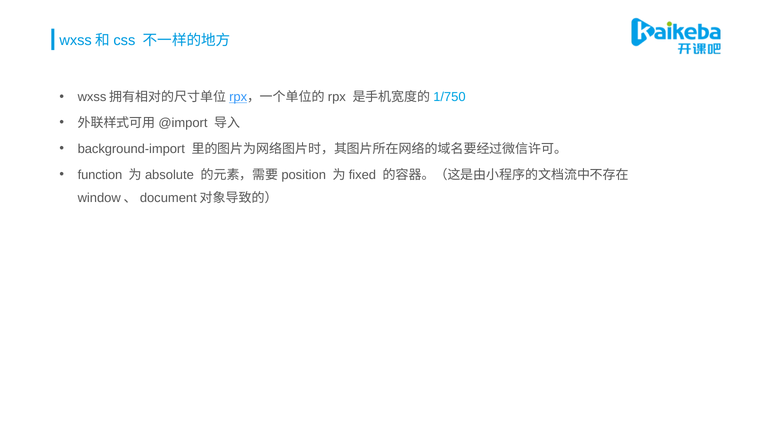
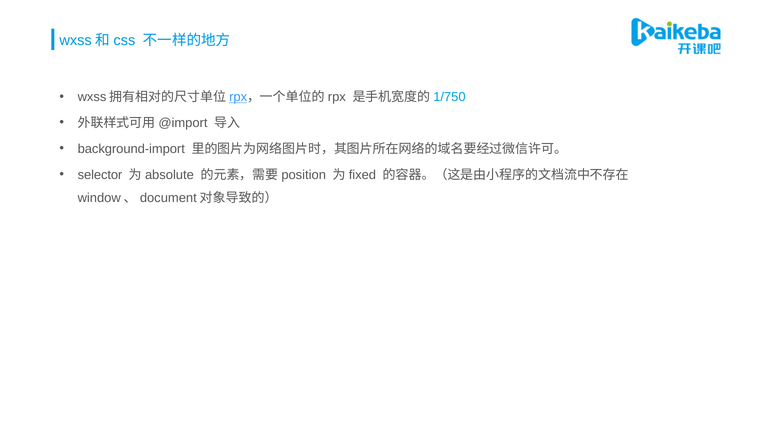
function: function -> selector
